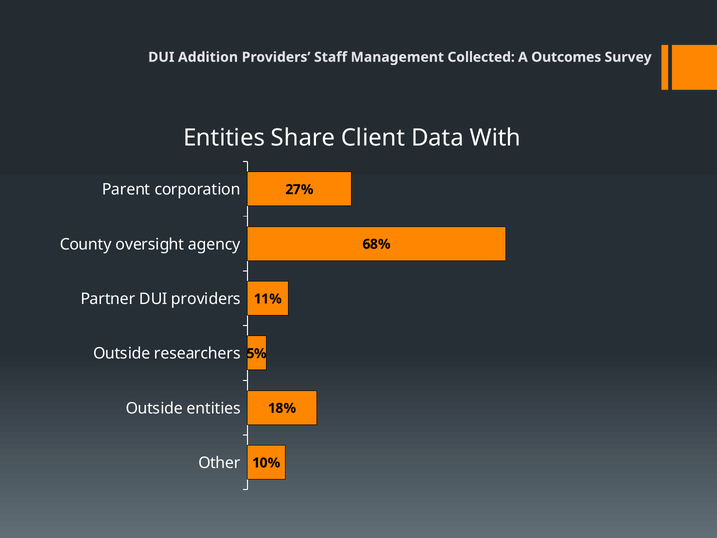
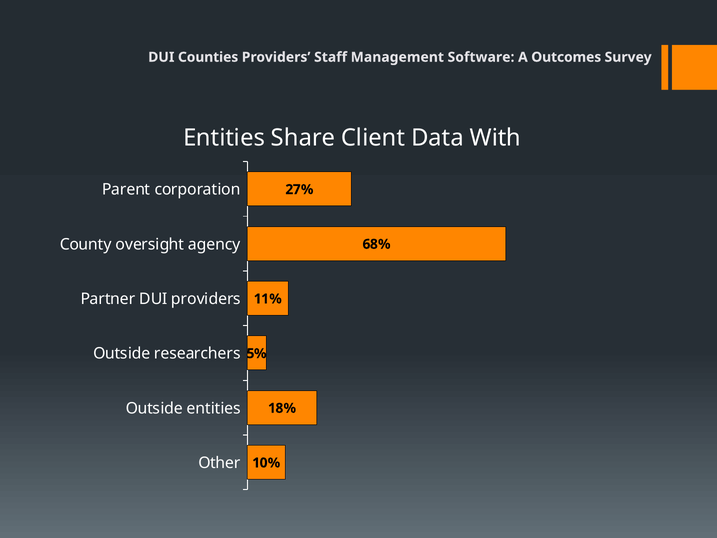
Addition: Addition -> Counties
Collected: Collected -> Software
